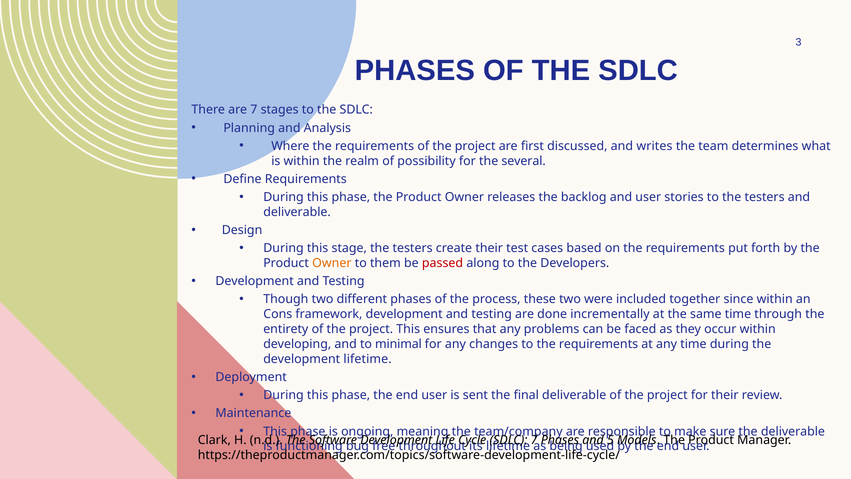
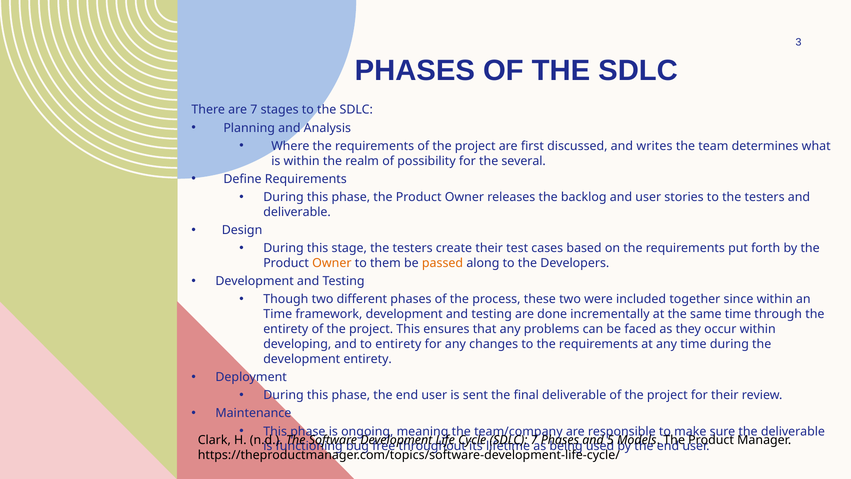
passed colour: red -> orange
Cons at (278, 314): Cons -> Time
to minimal: minimal -> entirety
development lifetime: lifetime -> entirety
